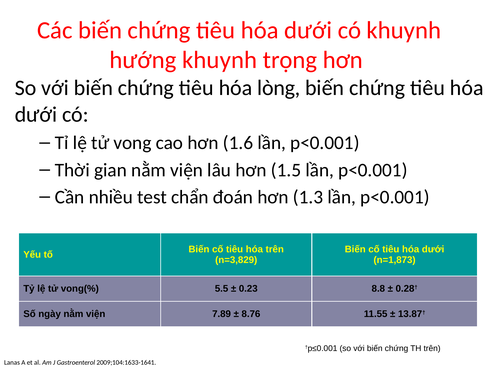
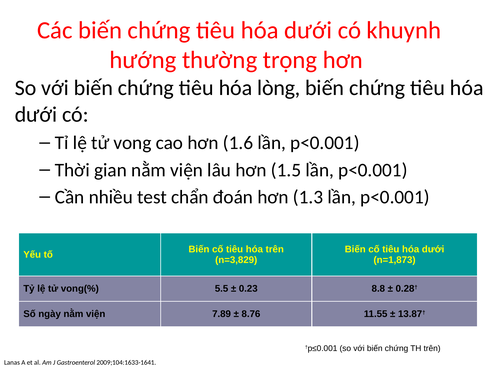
hướng khuynh: khuynh -> thường
